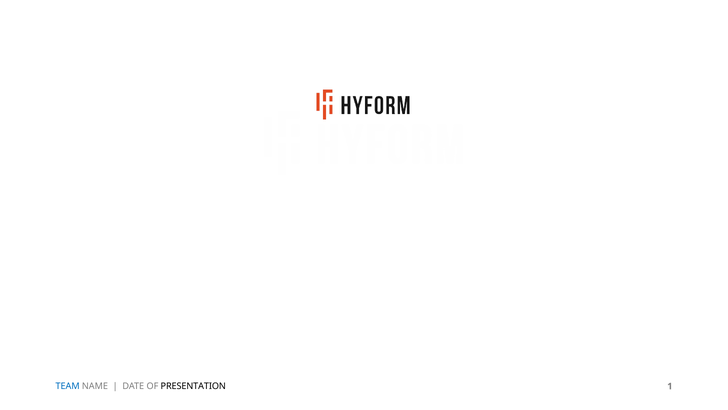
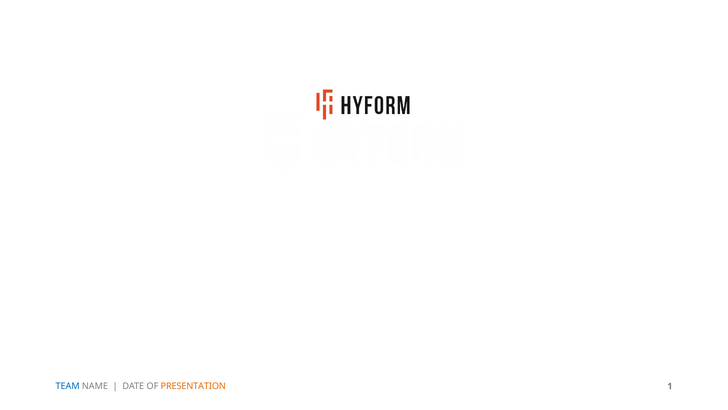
PRESENTATION colour: black -> orange
